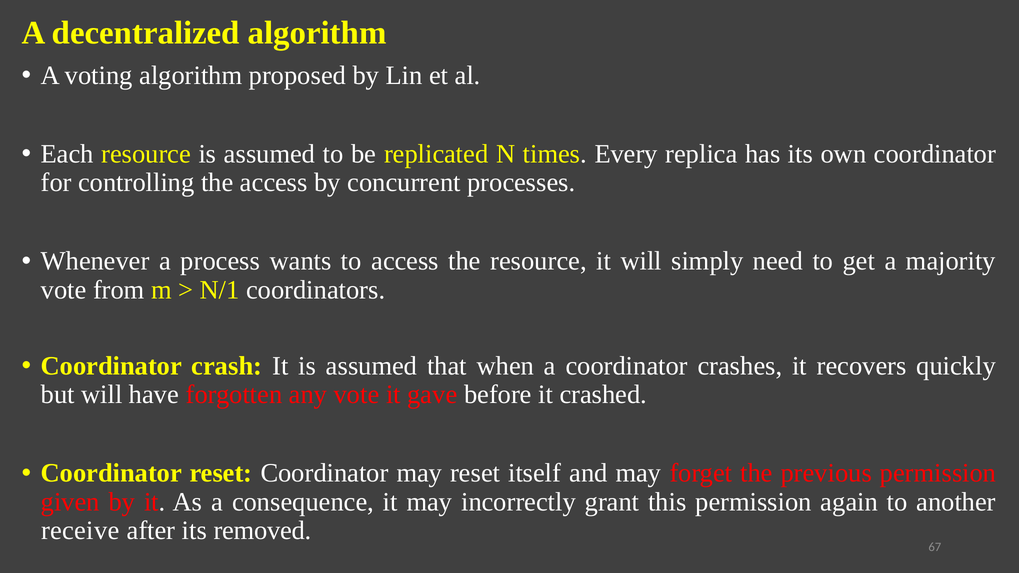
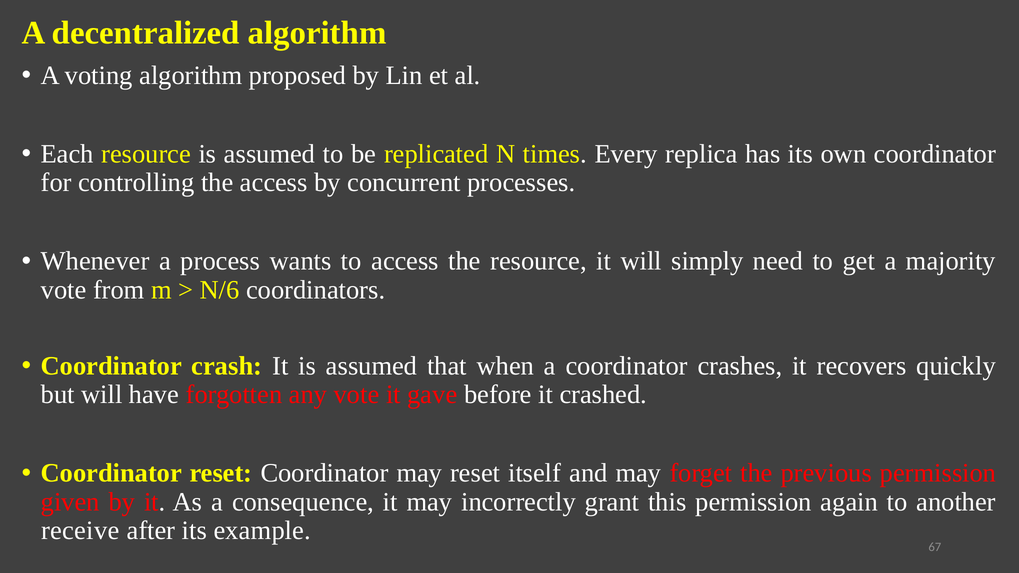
N/1: N/1 -> N/6
removed: removed -> example
